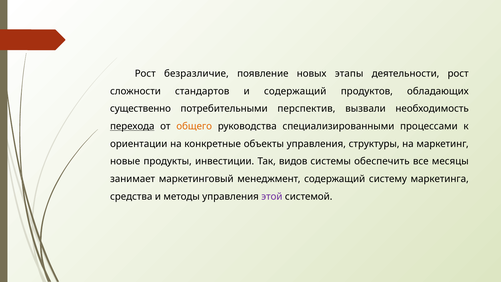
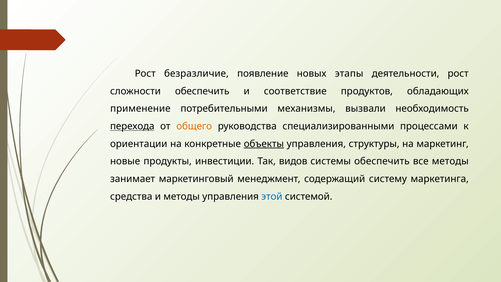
сложности стандартов: стандартов -> обеспечить
и содержащий: содержащий -> соответствие
существенно: существенно -> применение
перспектив: перспектив -> механизмы
объекты underline: none -> present
все месяцы: месяцы -> методы
этой colour: purple -> blue
